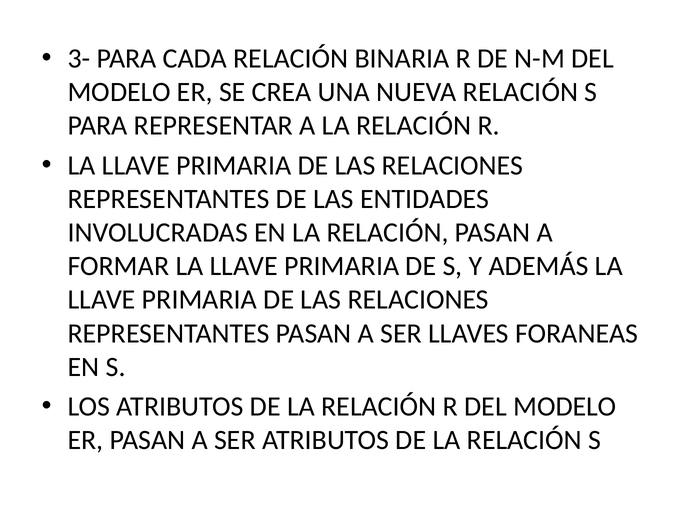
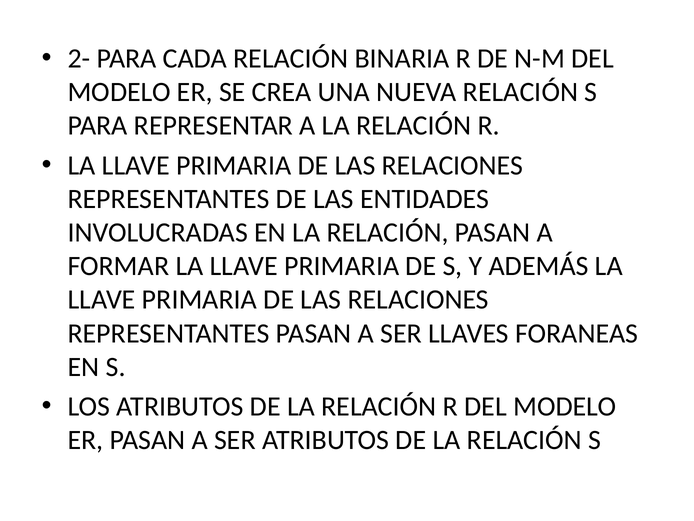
3-: 3- -> 2-
